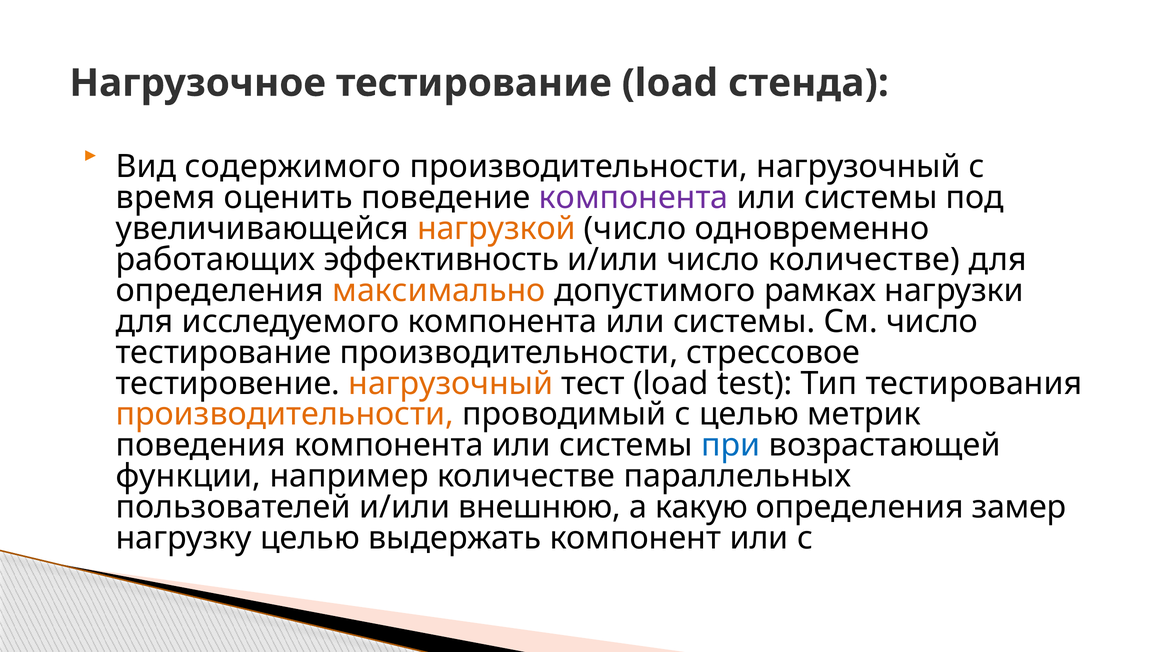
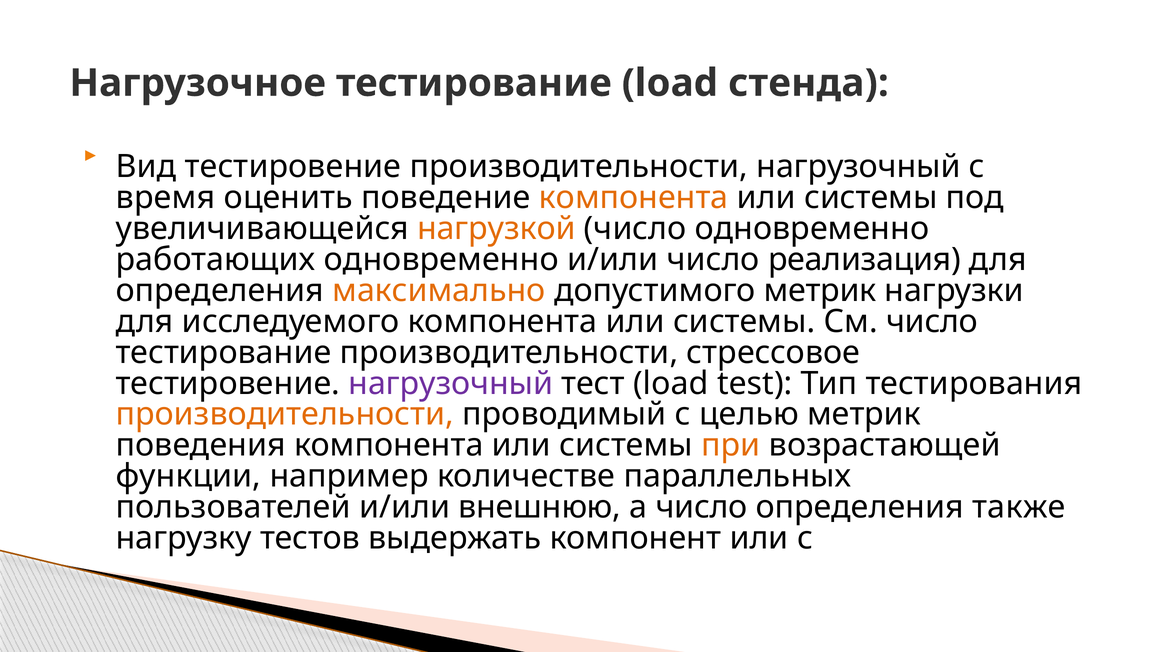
Вид содержимого: содержимого -> тестировение
компонента at (634, 198) colour: purple -> orange
работающих эффективность: эффективность -> одновременно
число количестве: количестве -> реализация
допустимого рамках: рамках -> метрик
нагрузочный at (451, 383) colour: orange -> purple
при colour: blue -> orange
а какую: какую -> число
замер: замер -> также
нагрузку целью: целью -> тестов
